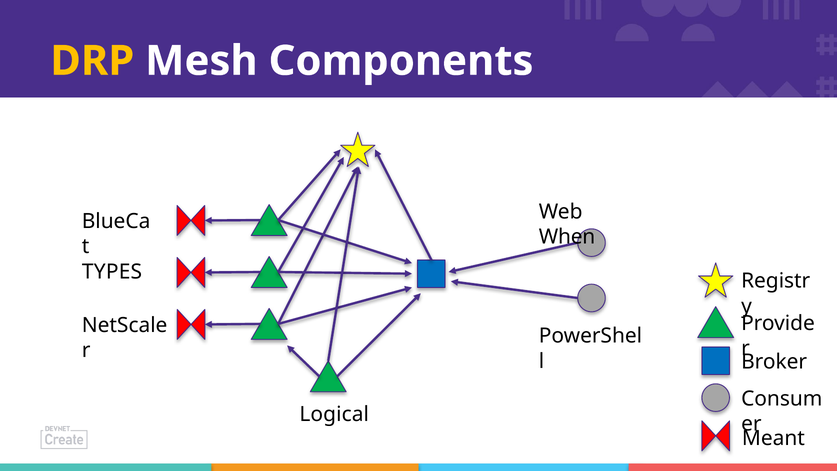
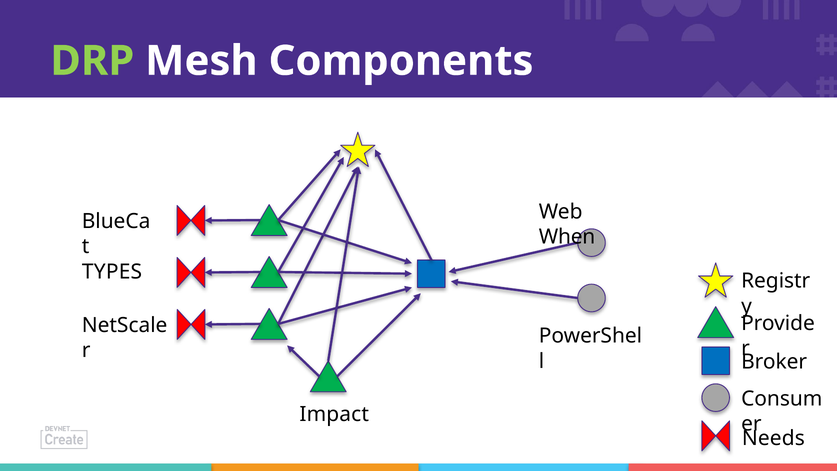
DRP colour: yellow -> light green
Logical: Logical -> Impact
Meant: Meant -> Needs
